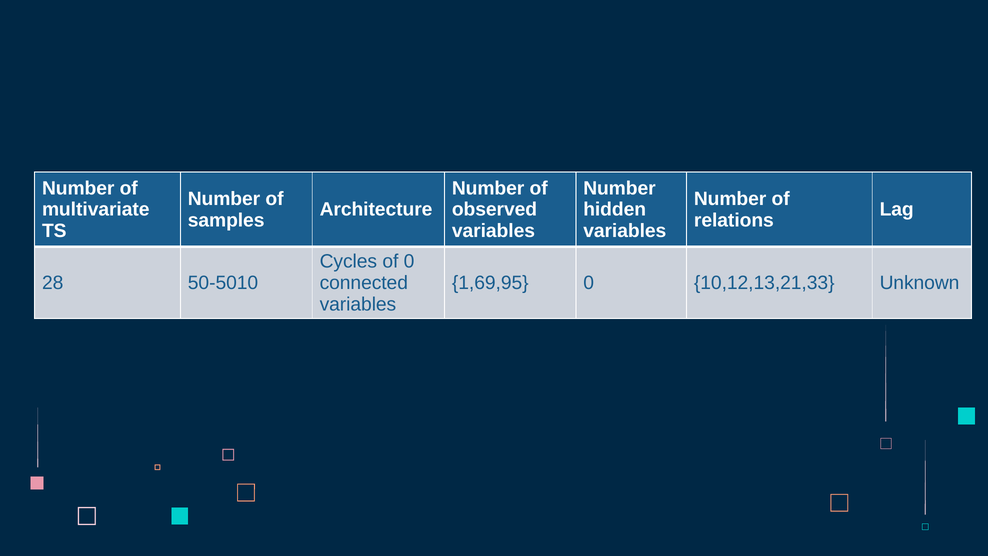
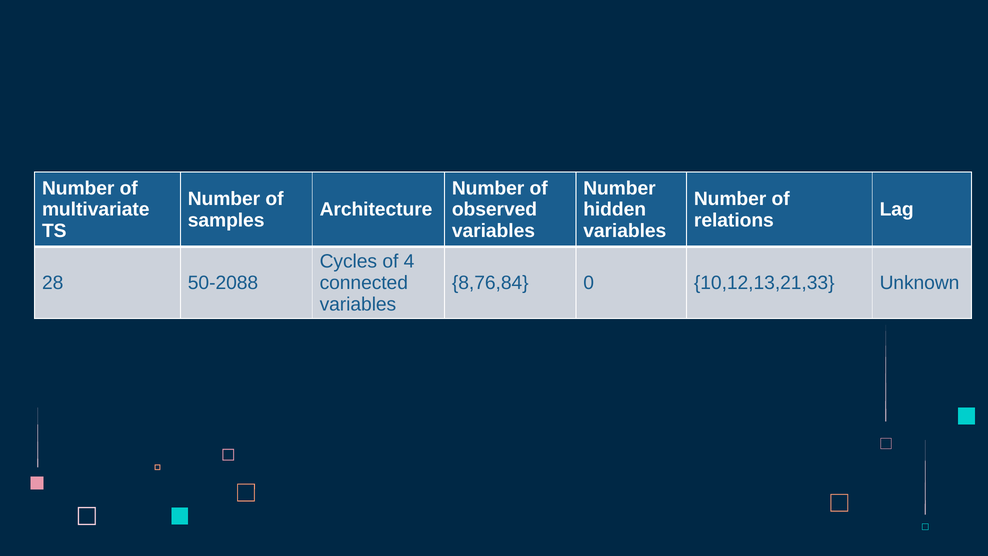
of 0: 0 -> 4
50-5010: 50-5010 -> 50-2088
1,69,95: 1,69,95 -> 8,76,84
